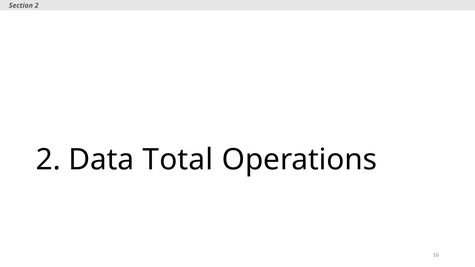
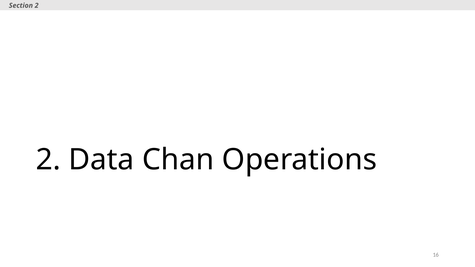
Total: Total -> Chan
